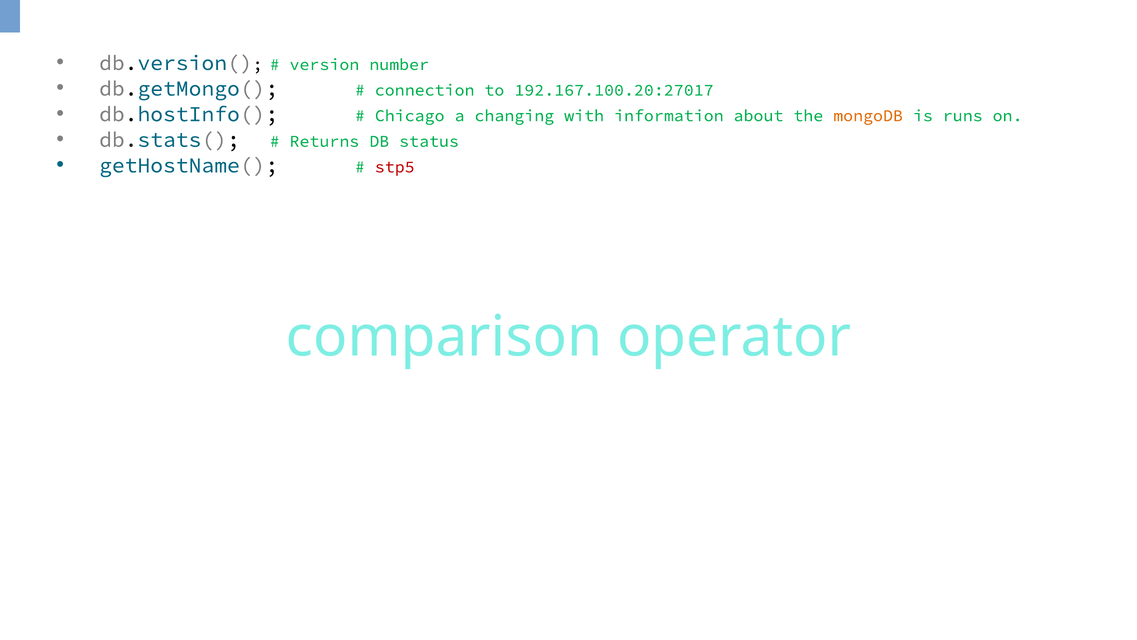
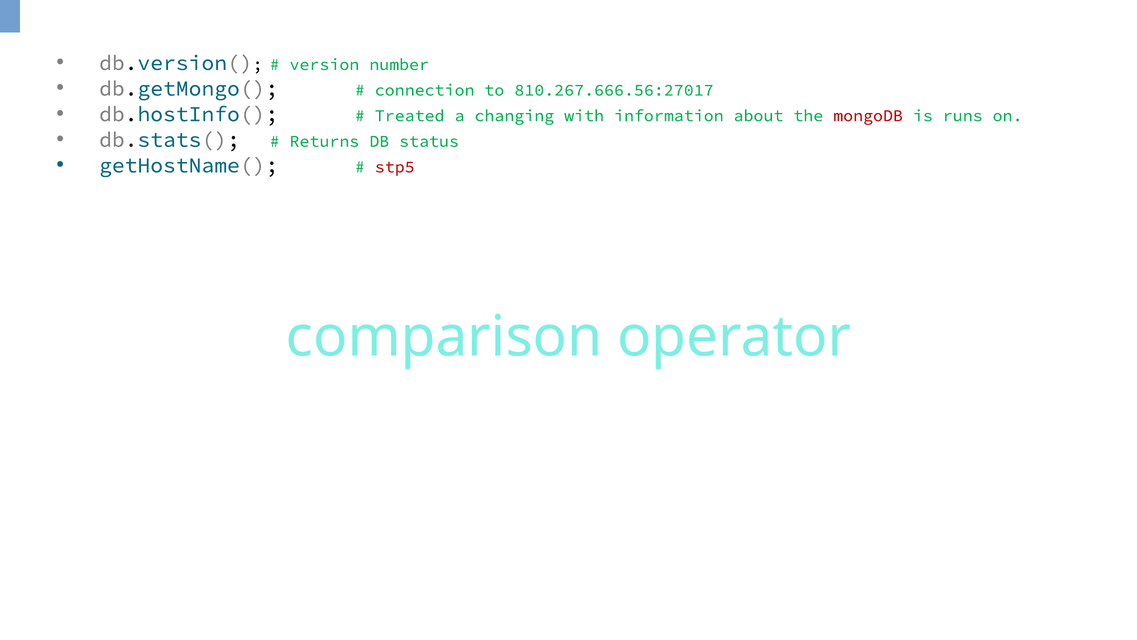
192.167.100.20:27017: 192.167.100.20:27017 -> 810.267.666.56:27017
Chicago: Chicago -> Treated
mongoDB colour: orange -> red
